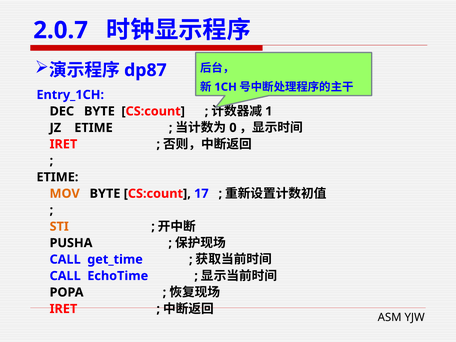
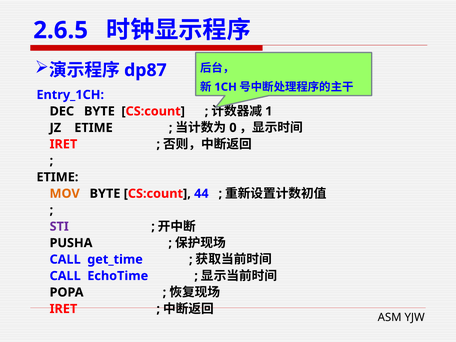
2.0.7: 2.0.7 -> 2.6.5
17: 17 -> 44
STI colour: orange -> purple
